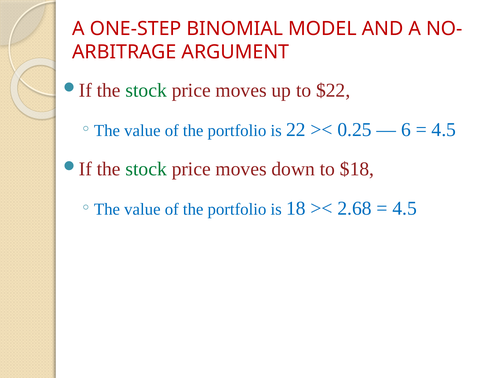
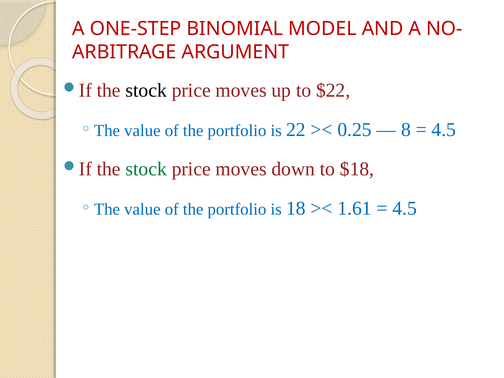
stock at (146, 90) colour: green -> black
6: 6 -> 8
2.68: 2.68 -> 1.61
